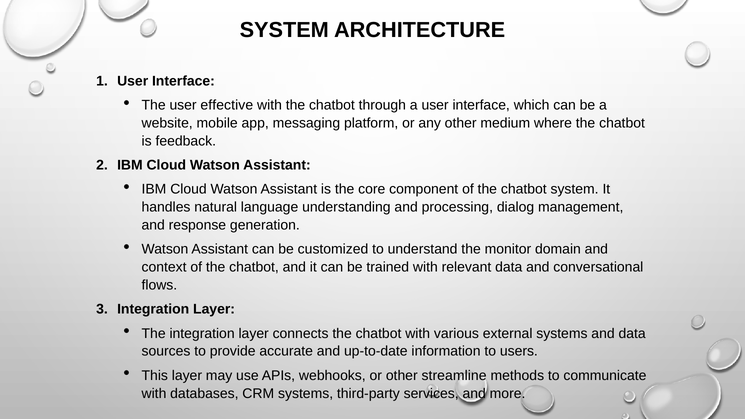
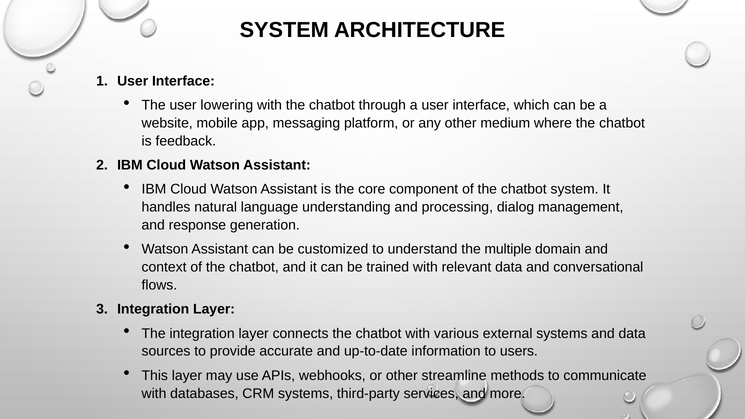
effective: effective -> lowering
monitor: monitor -> multiple
